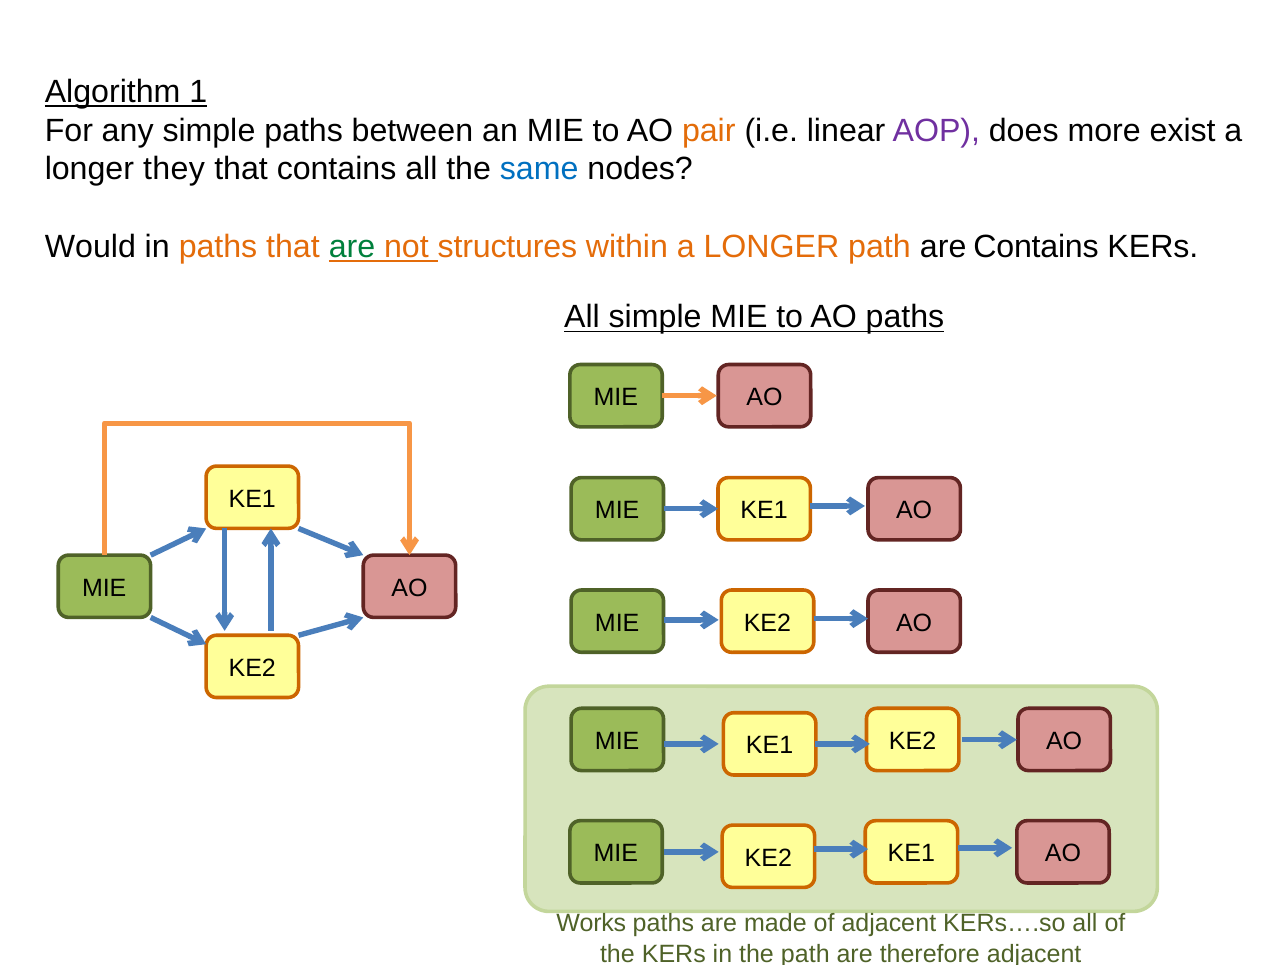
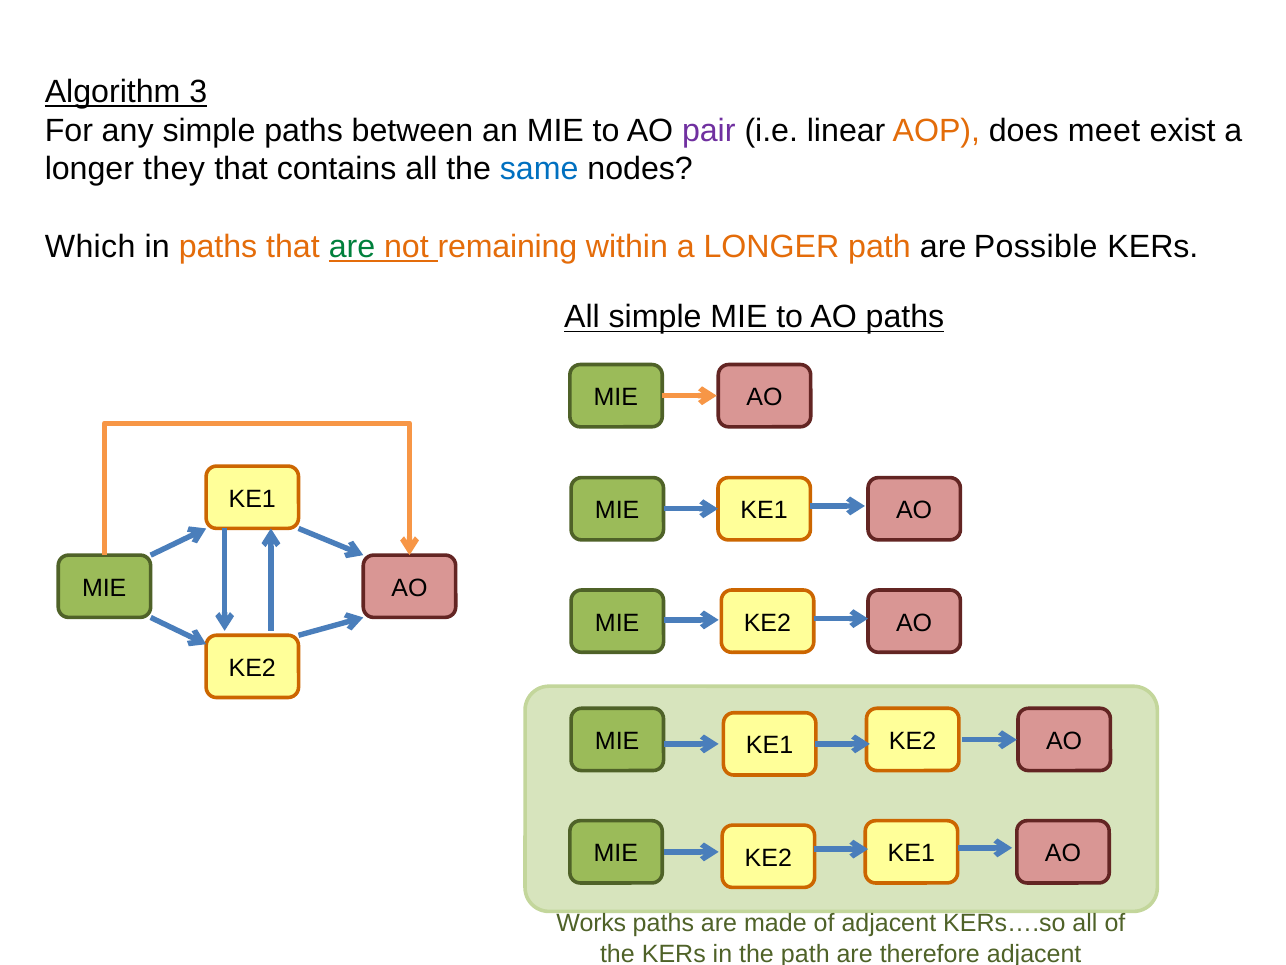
1: 1 -> 3
pair colour: orange -> purple
AOP colour: purple -> orange
more: more -> meet
Would: Would -> Which
structures: structures -> remaining
are Contains: Contains -> Possible
